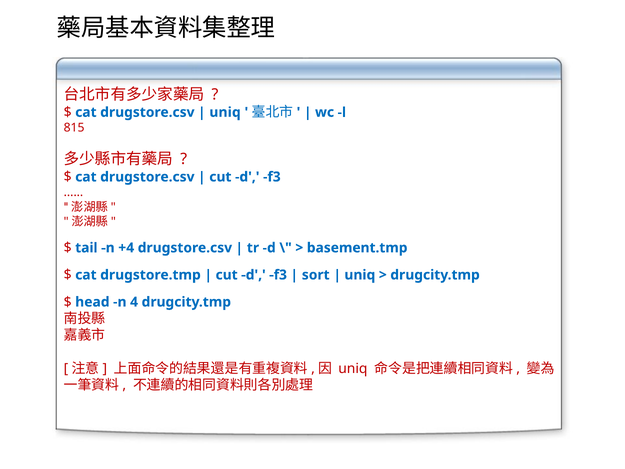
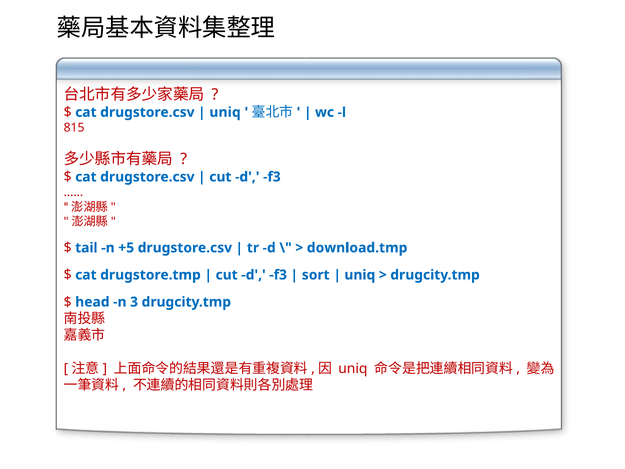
+4: +4 -> +5
basement.tmp: basement.tmp -> download.tmp
4: 4 -> 3
